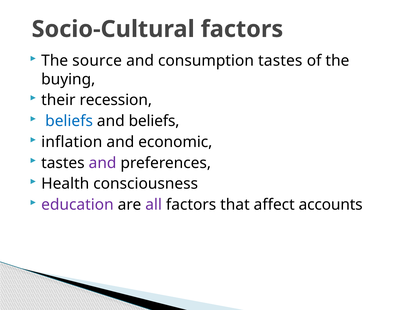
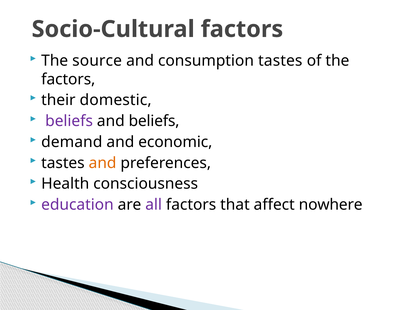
buying at (68, 79): buying -> factors
recession: recession -> domestic
beliefs at (69, 121) colour: blue -> purple
inflation: inflation -> demand
and at (103, 163) colour: purple -> orange
accounts: accounts -> nowhere
